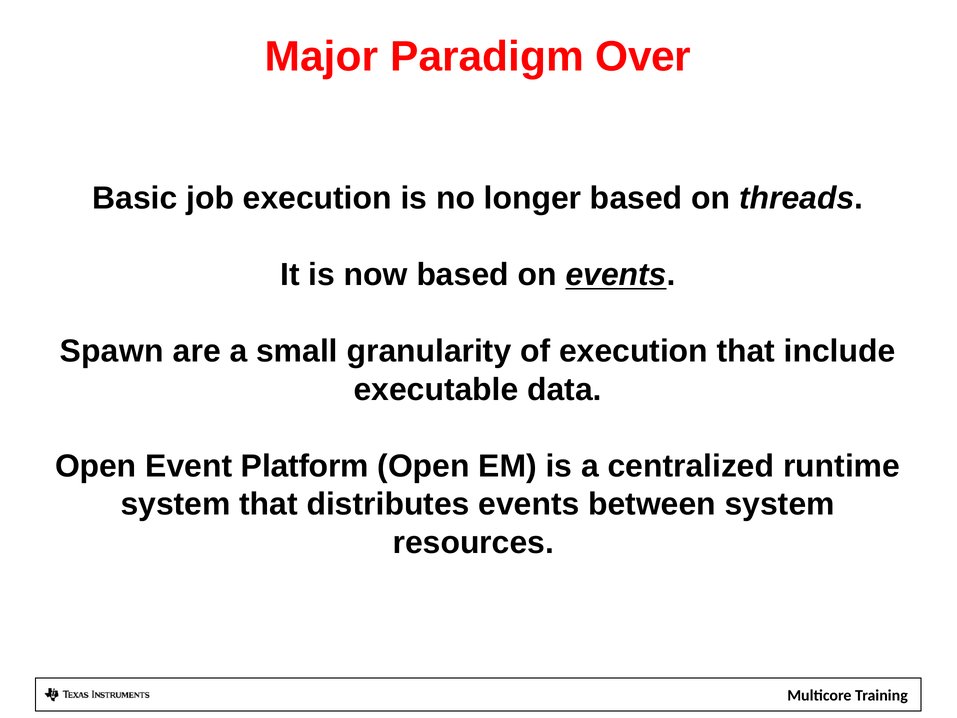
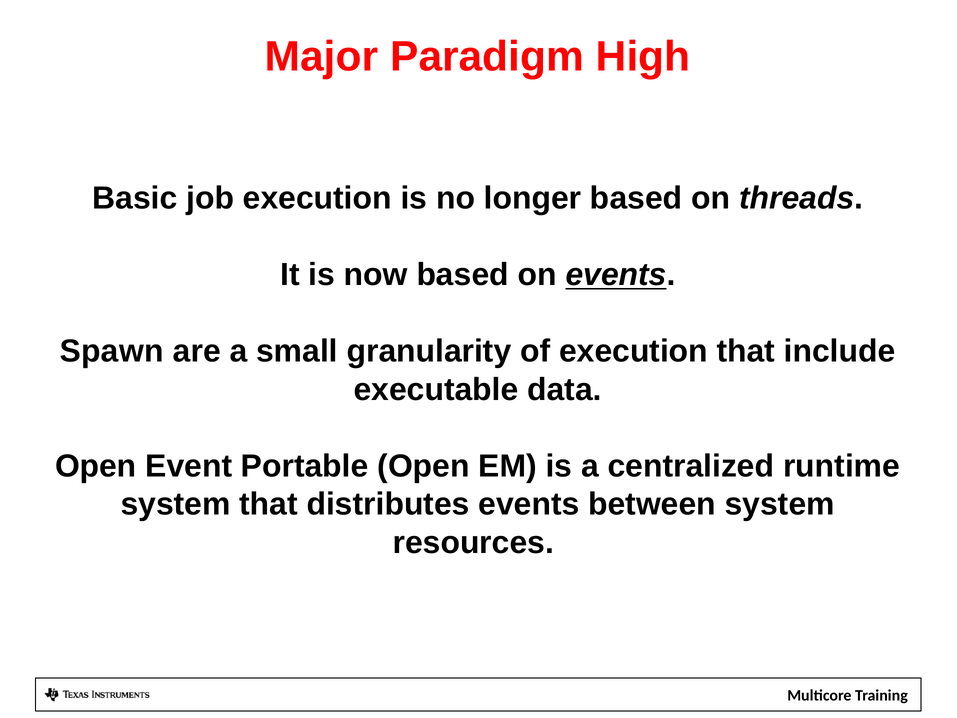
Over: Over -> High
Platform: Platform -> Portable
